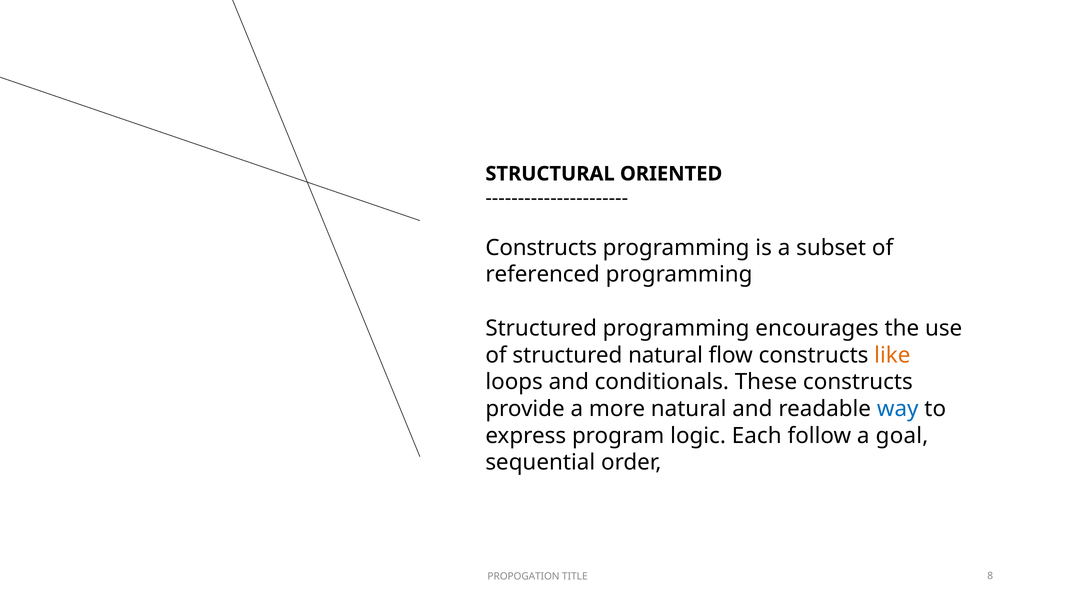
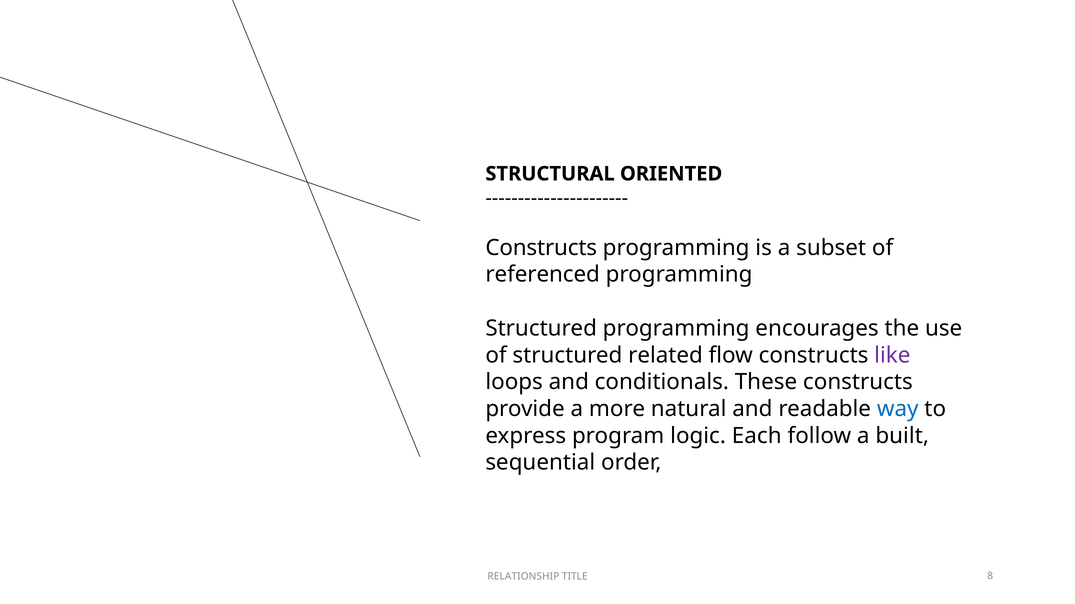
structured natural: natural -> related
like colour: orange -> purple
goal: goal -> built
PROPOGATION: PROPOGATION -> RELATIONSHIP
